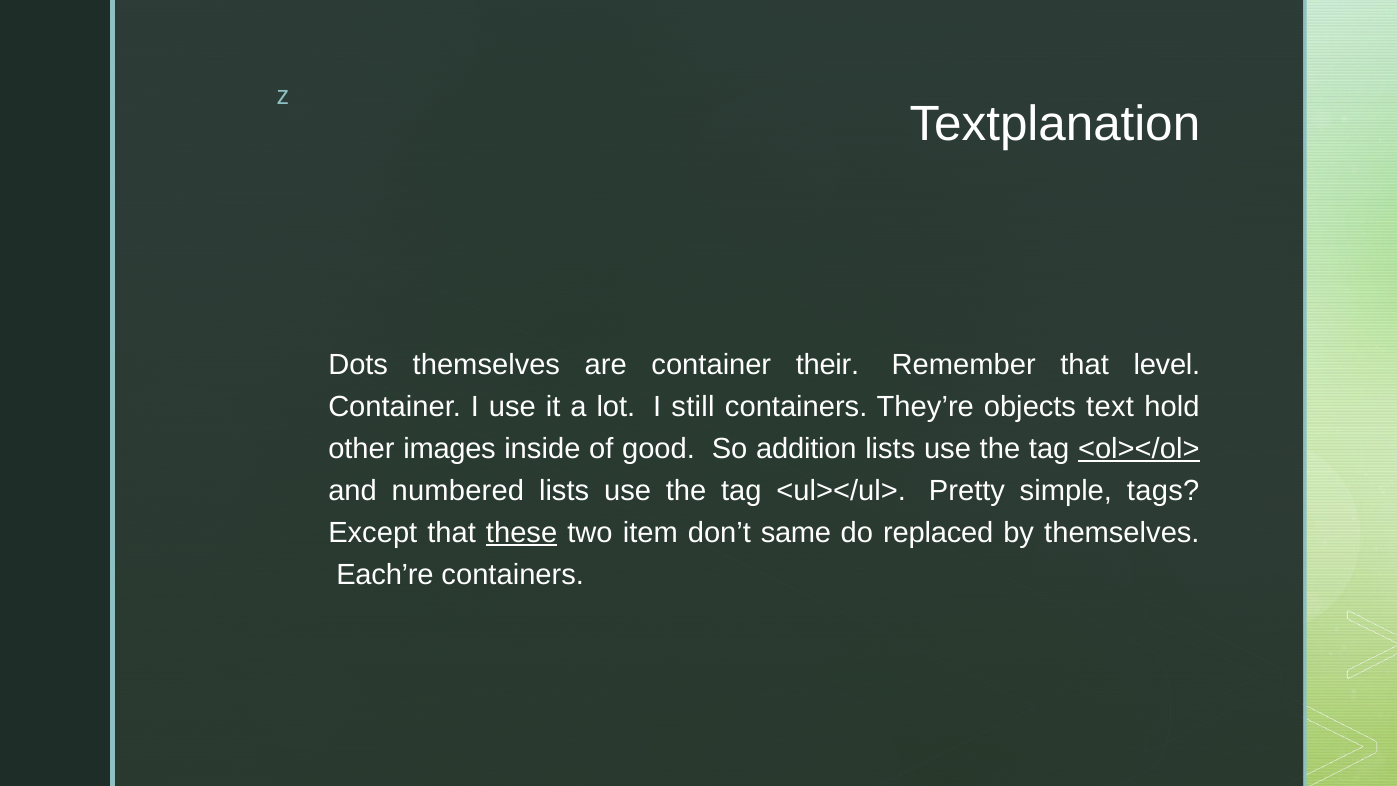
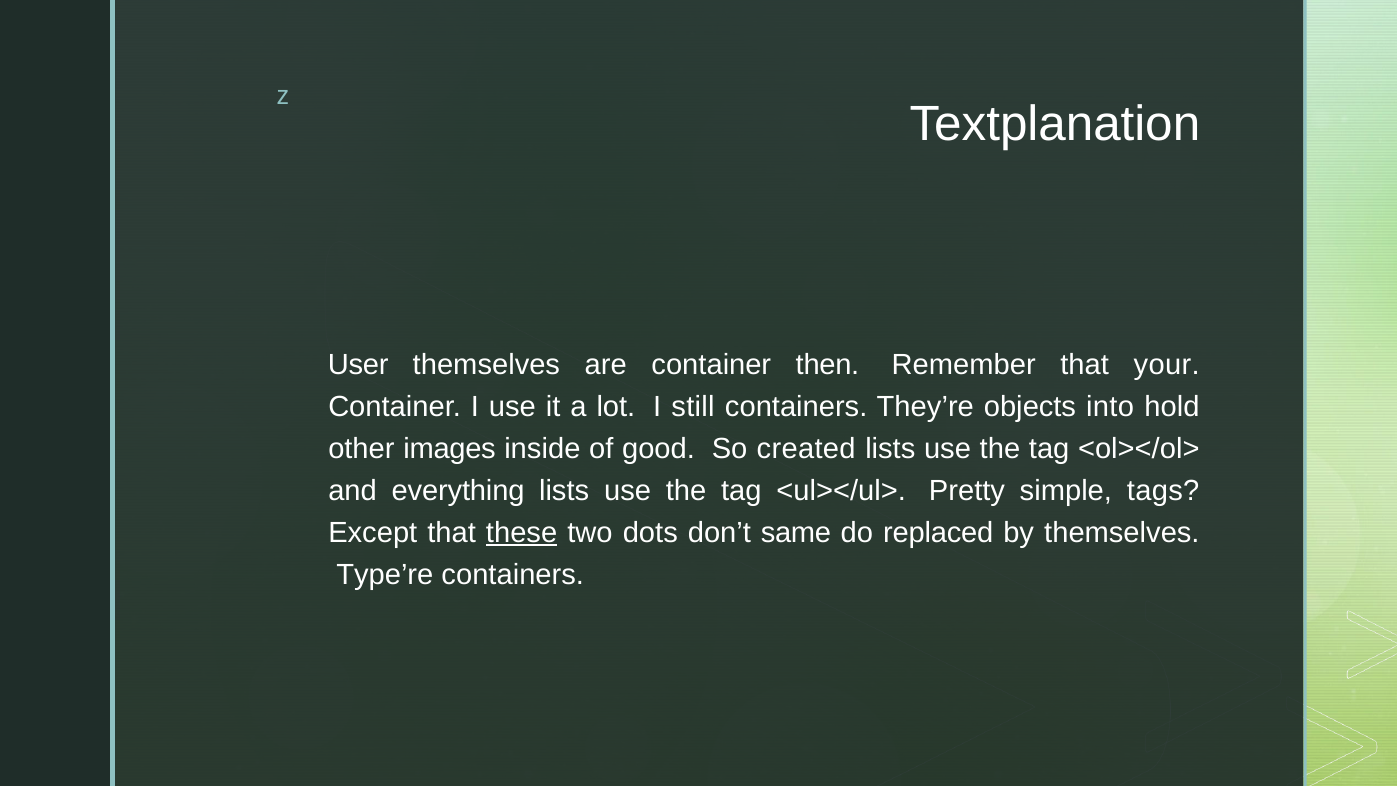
Dots: Dots -> User
their: their -> then
level: level -> your
text: text -> into
addition: addition -> created
<ol></ol> underline: present -> none
numbered: numbered -> everything
item: item -> dots
Each’re: Each’re -> Type’re
